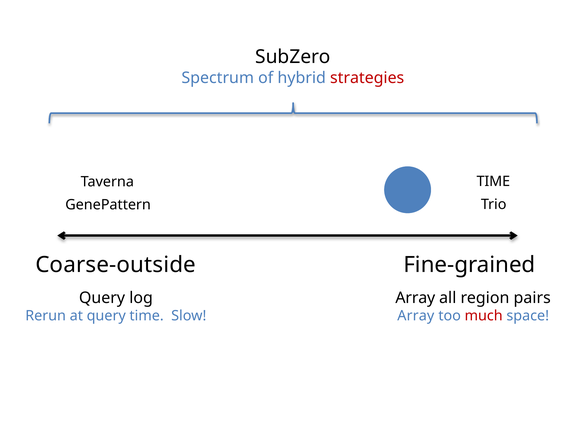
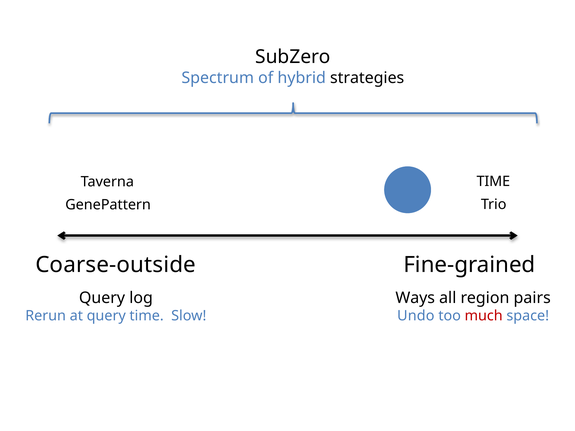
strategies colour: red -> black
Array at (415, 298): Array -> Ways
Array at (416, 316): Array -> Undo
